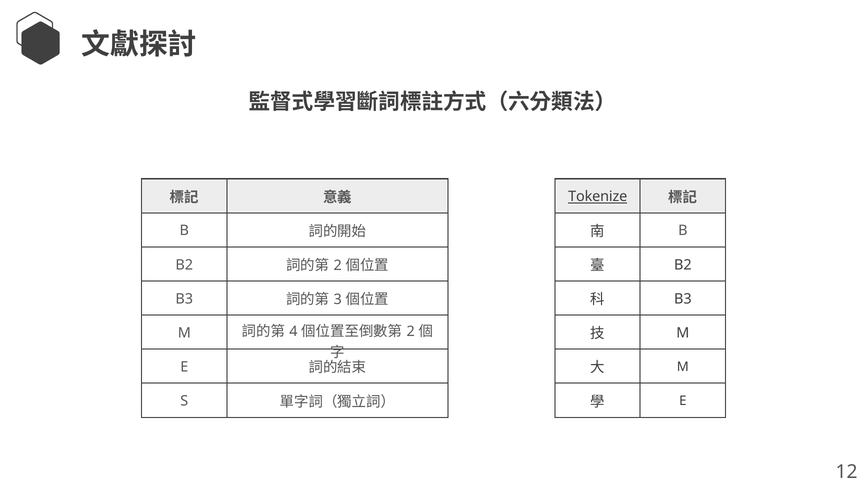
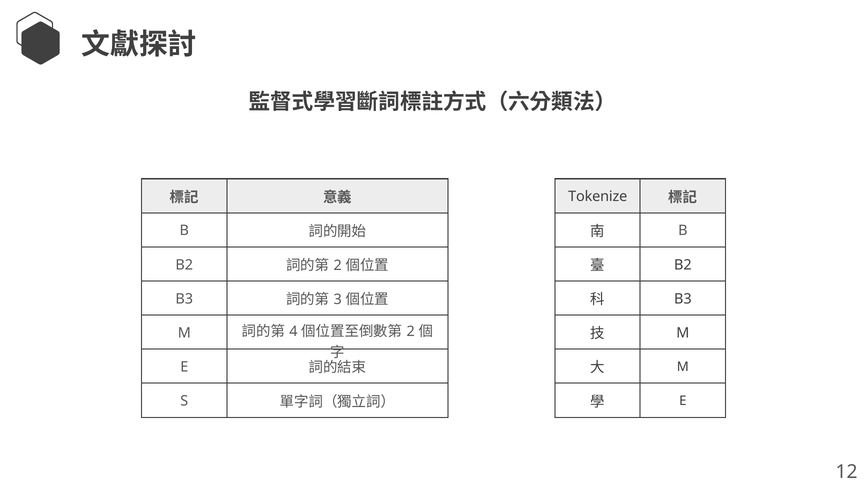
Tokenize underline: present -> none
